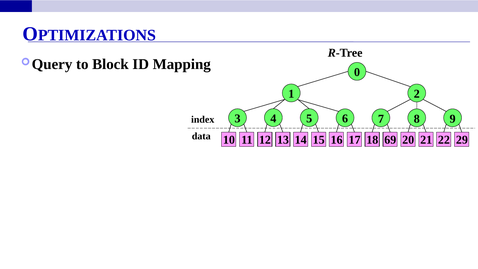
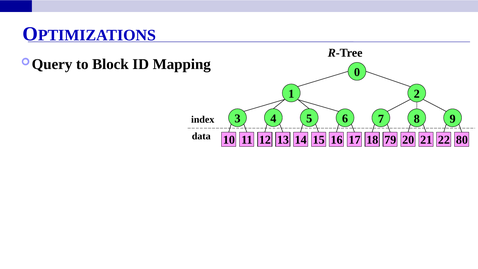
69: 69 -> 79
29: 29 -> 80
